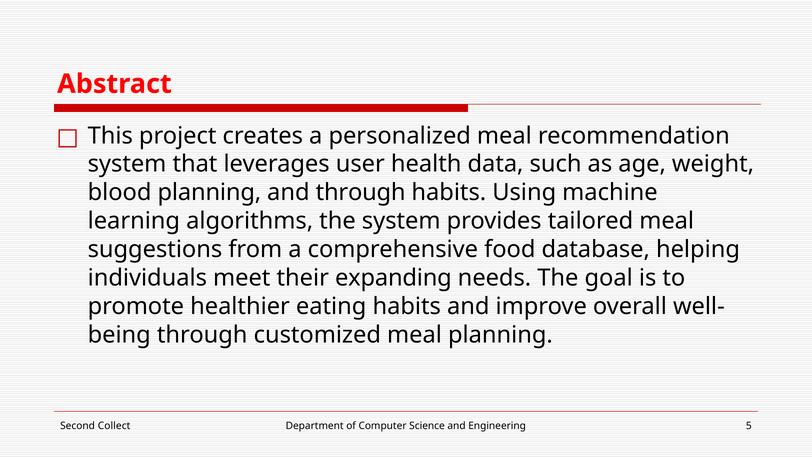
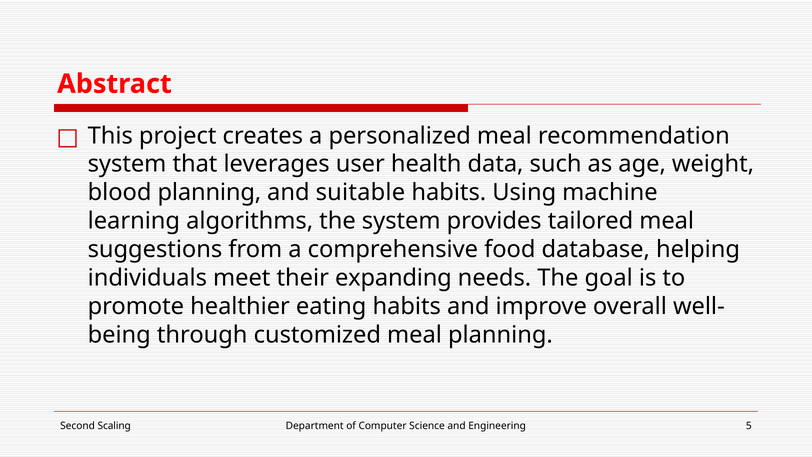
and through: through -> suitable
Collect: Collect -> Scaling
